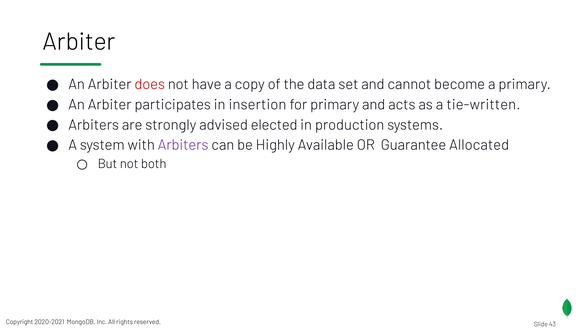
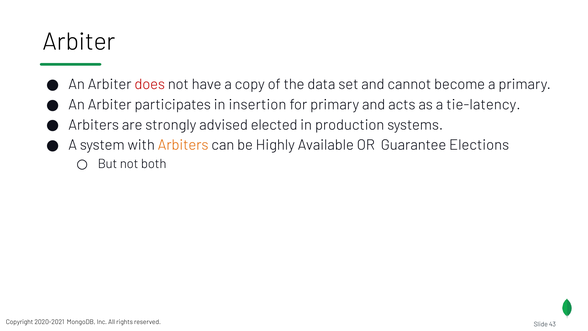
tie-written: tie-written -> tie-latency
Arbiters at (183, 145) colour: purple -> orange
Allocated: Allocated -> Elections
